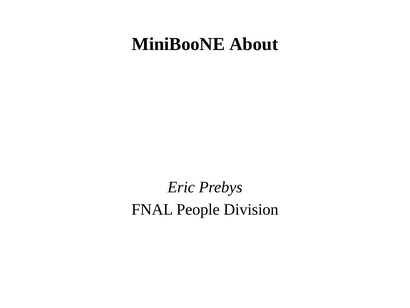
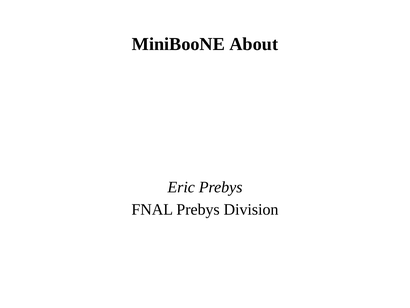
FNAL People: People -> Prebys
